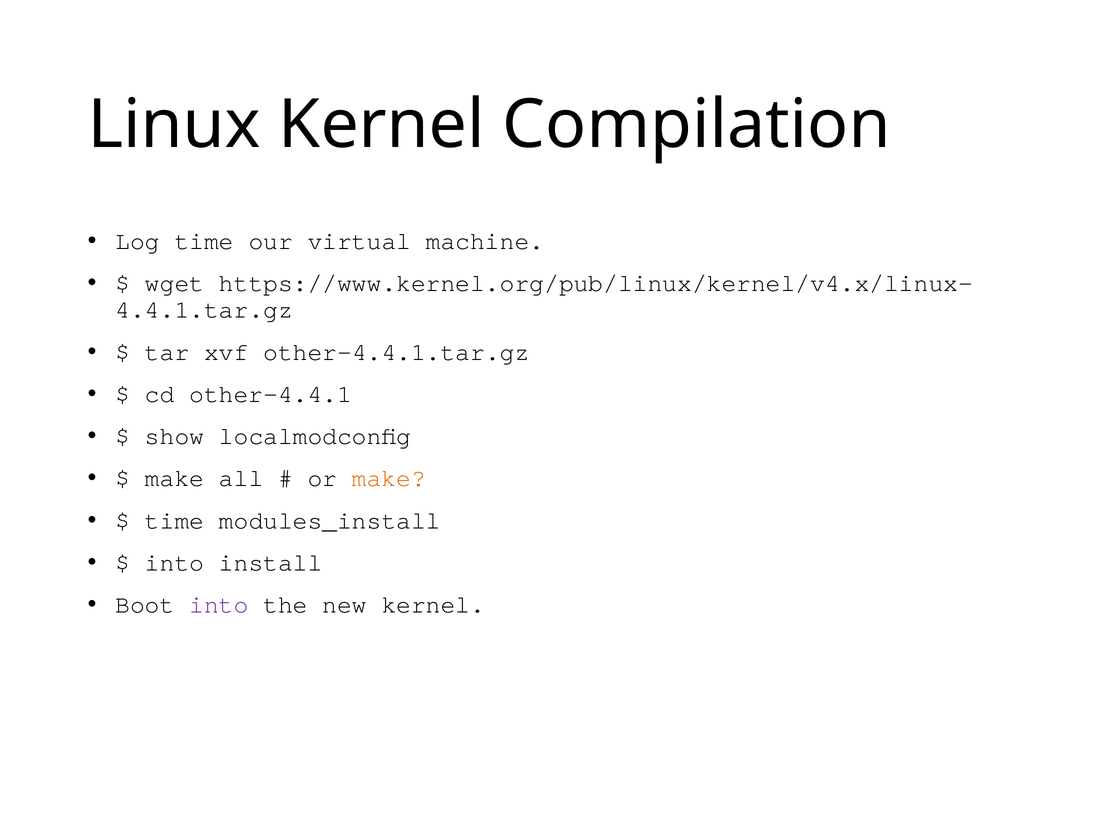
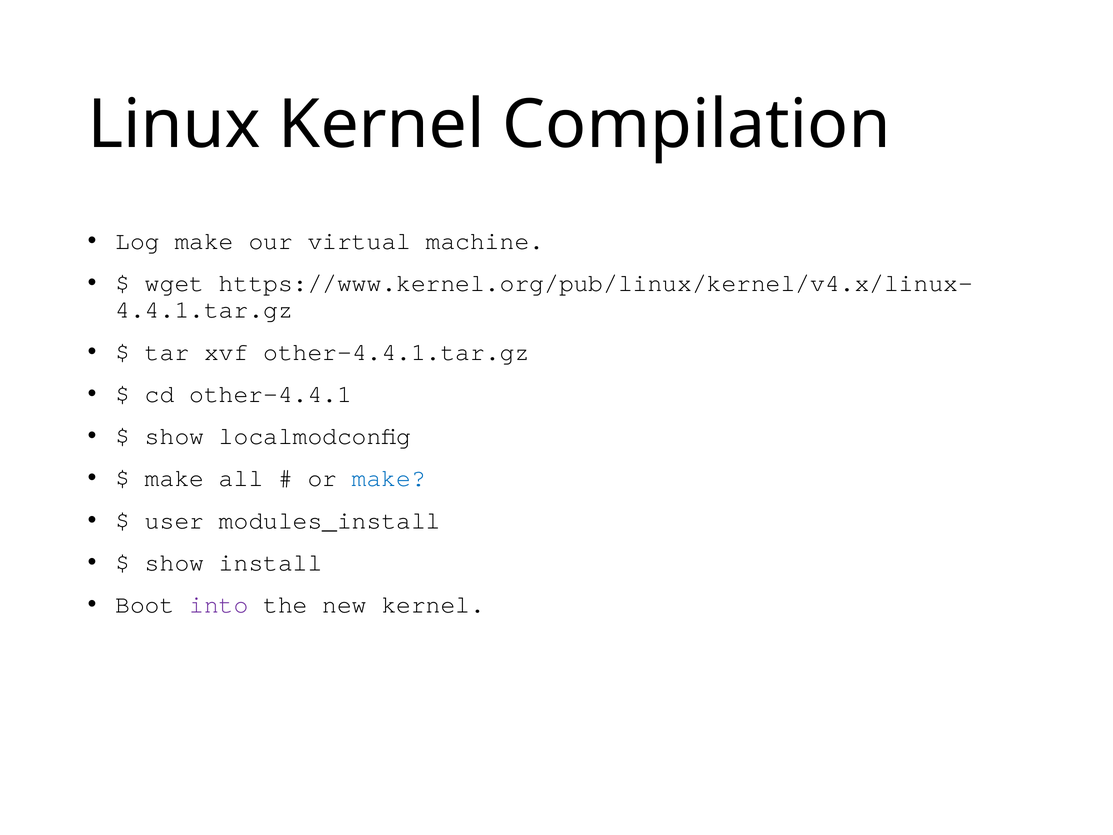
Log time: time -> make
make at (389, 478) colour: orange -> blue
time at (175, 520): time -> user
into at (175, 562): into -> show
